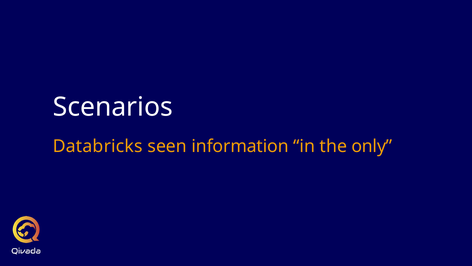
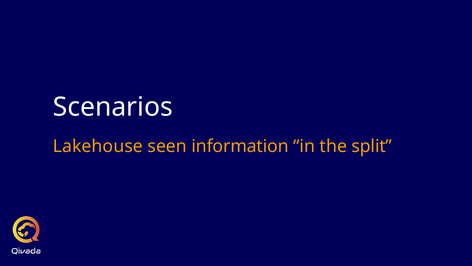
Databricks: Databricks -> Lakehouse
only: only -> split
